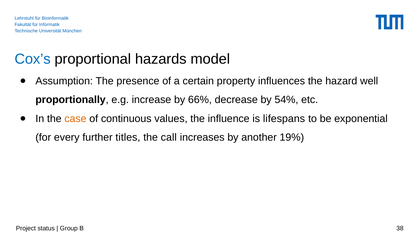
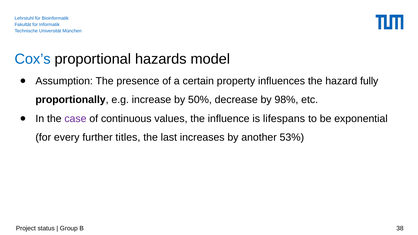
well: well -> fully
66%: 66% -> 50%
54%: 54% -> 98%
case colour: orange -> purple
call: call -> last
19%: 19% -> 53%
